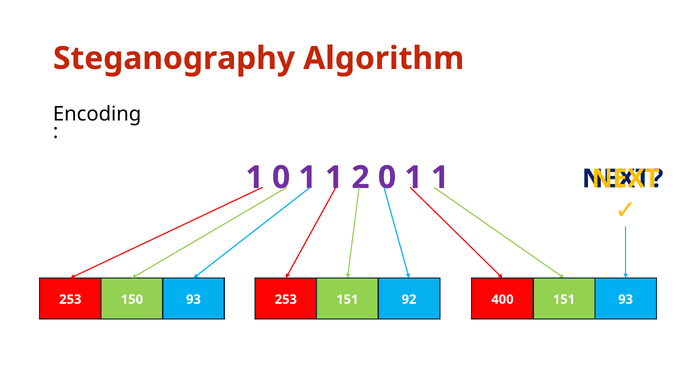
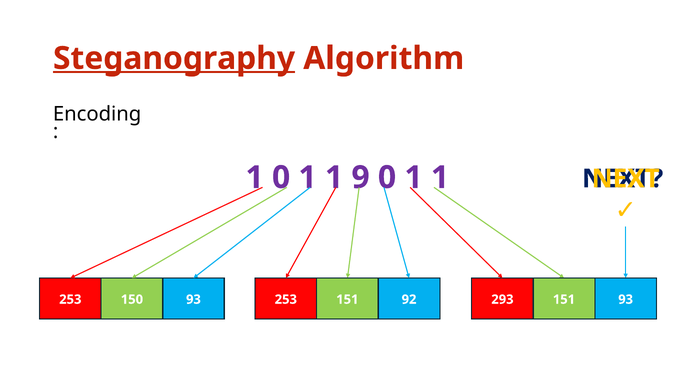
Steganography underline: none -> present
2: 2 -> 9
400: 400 -> 293
